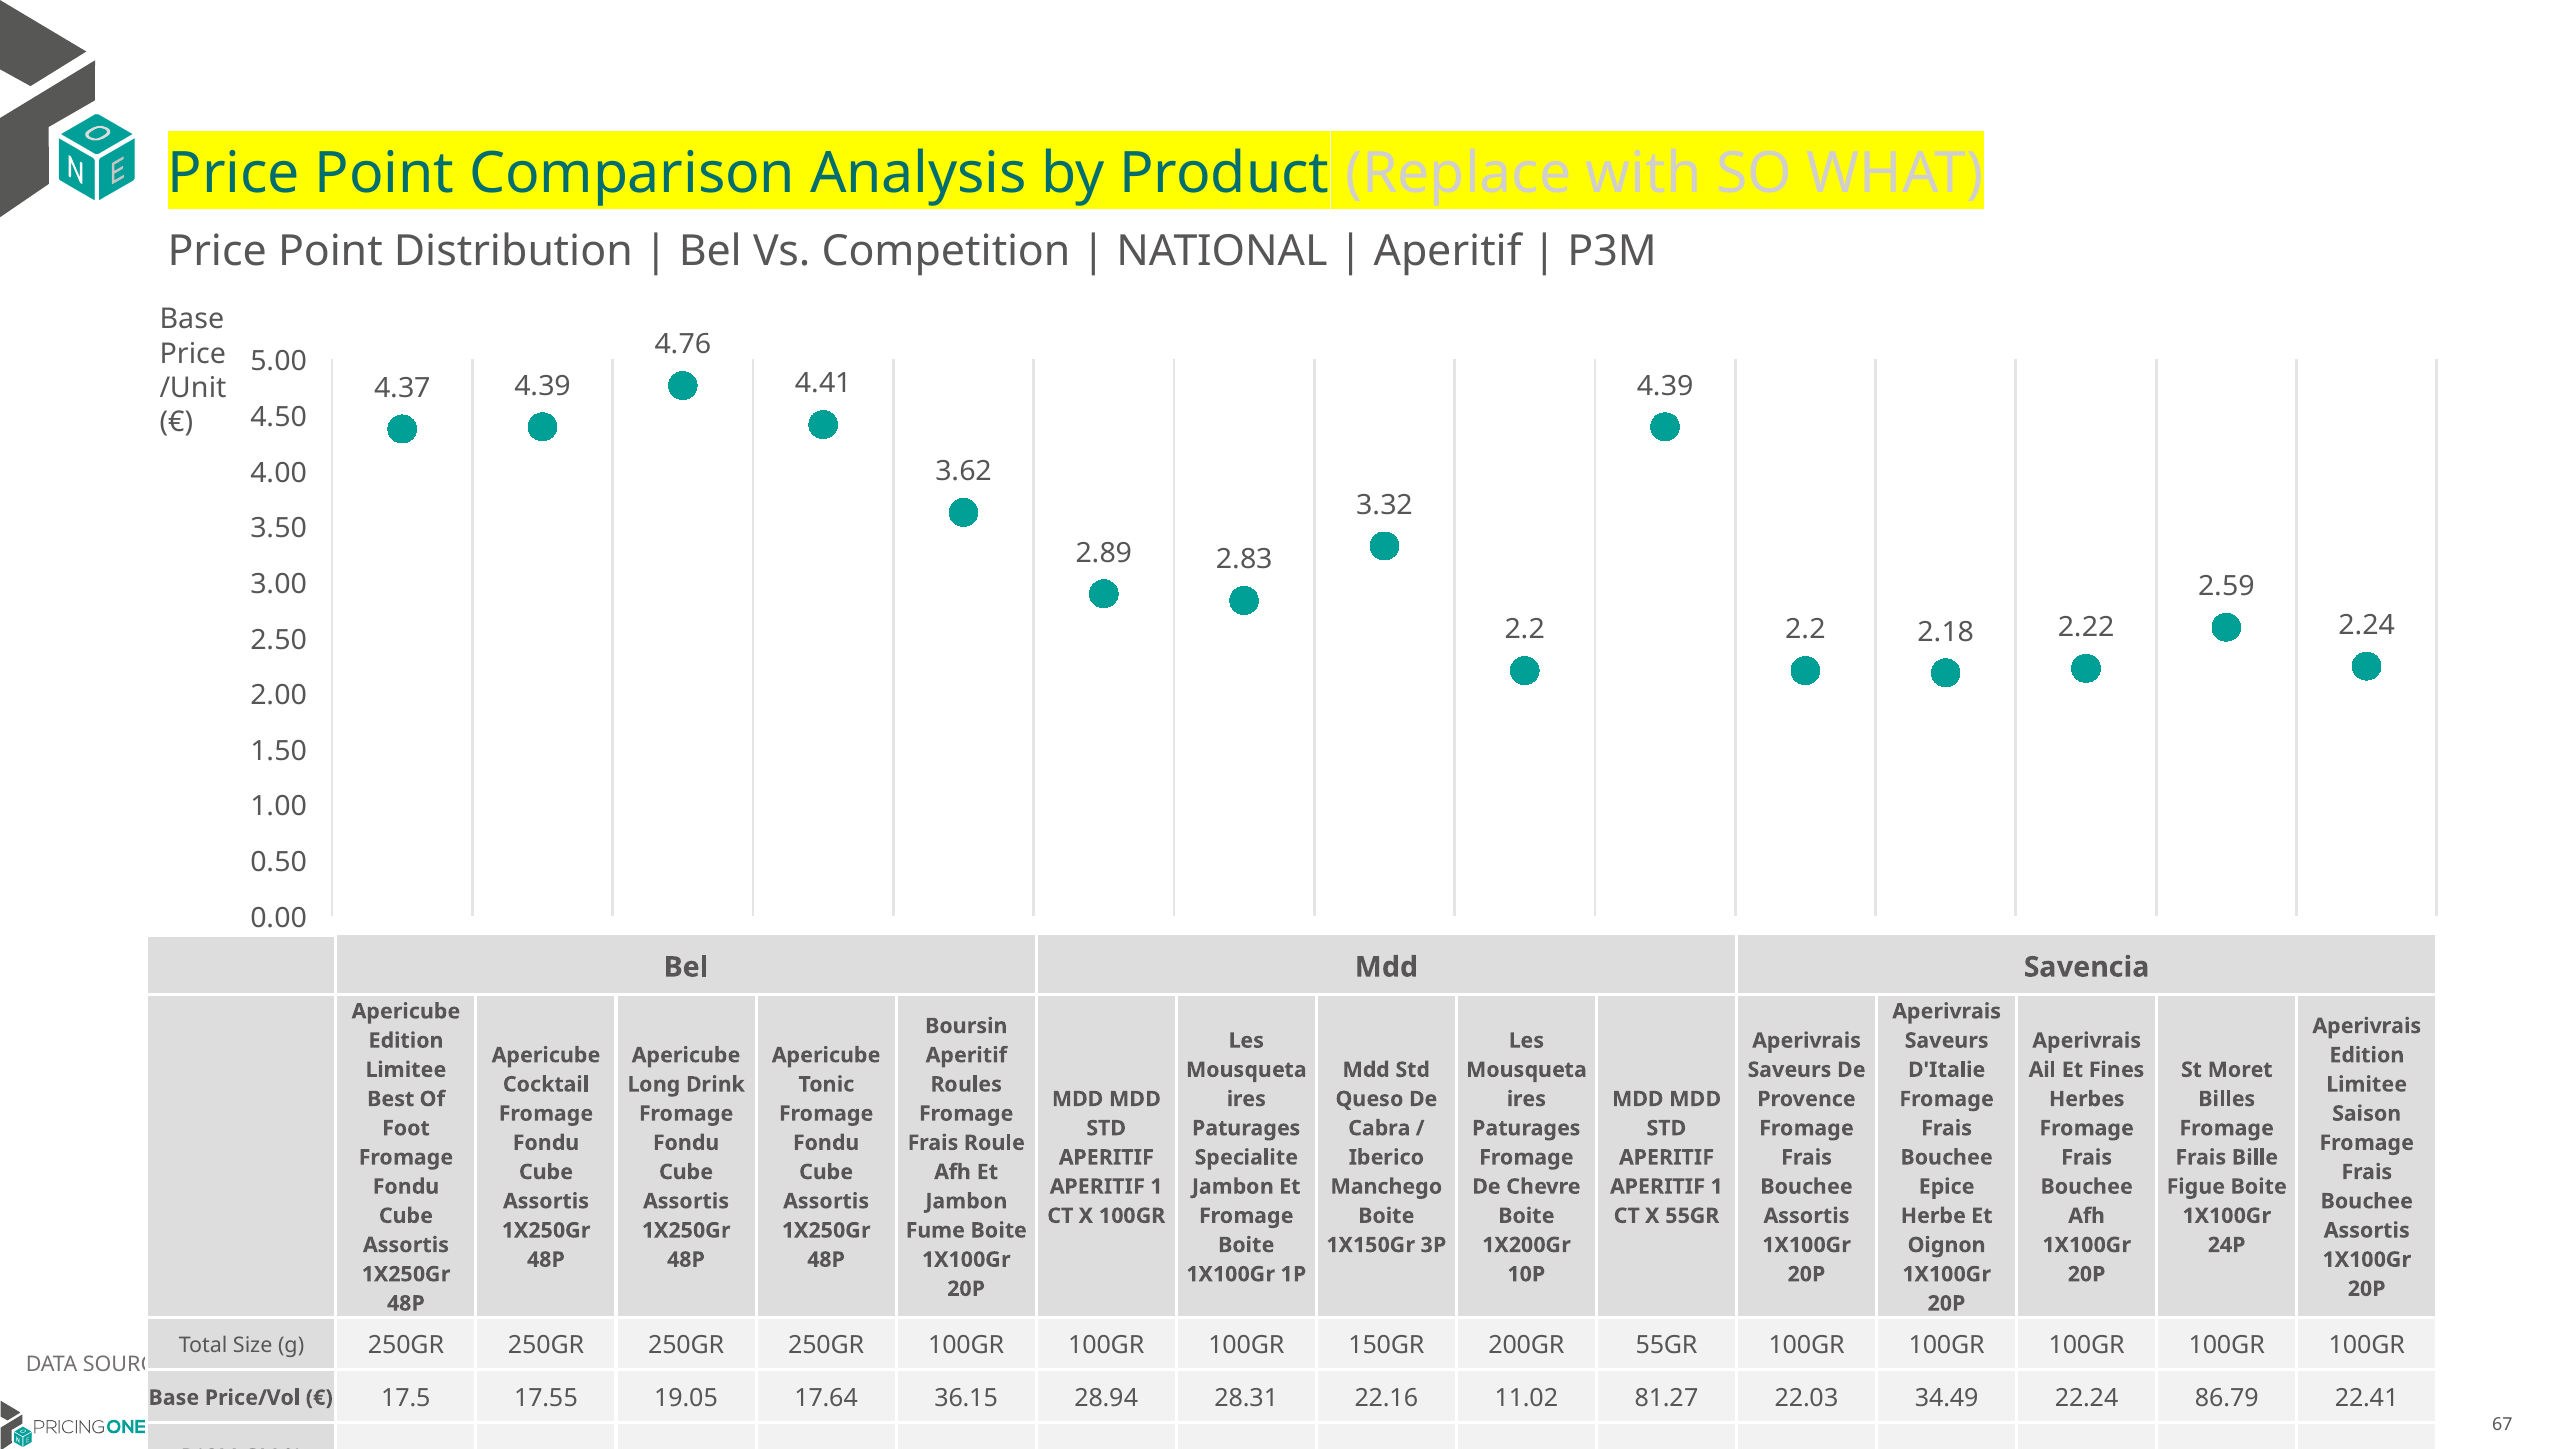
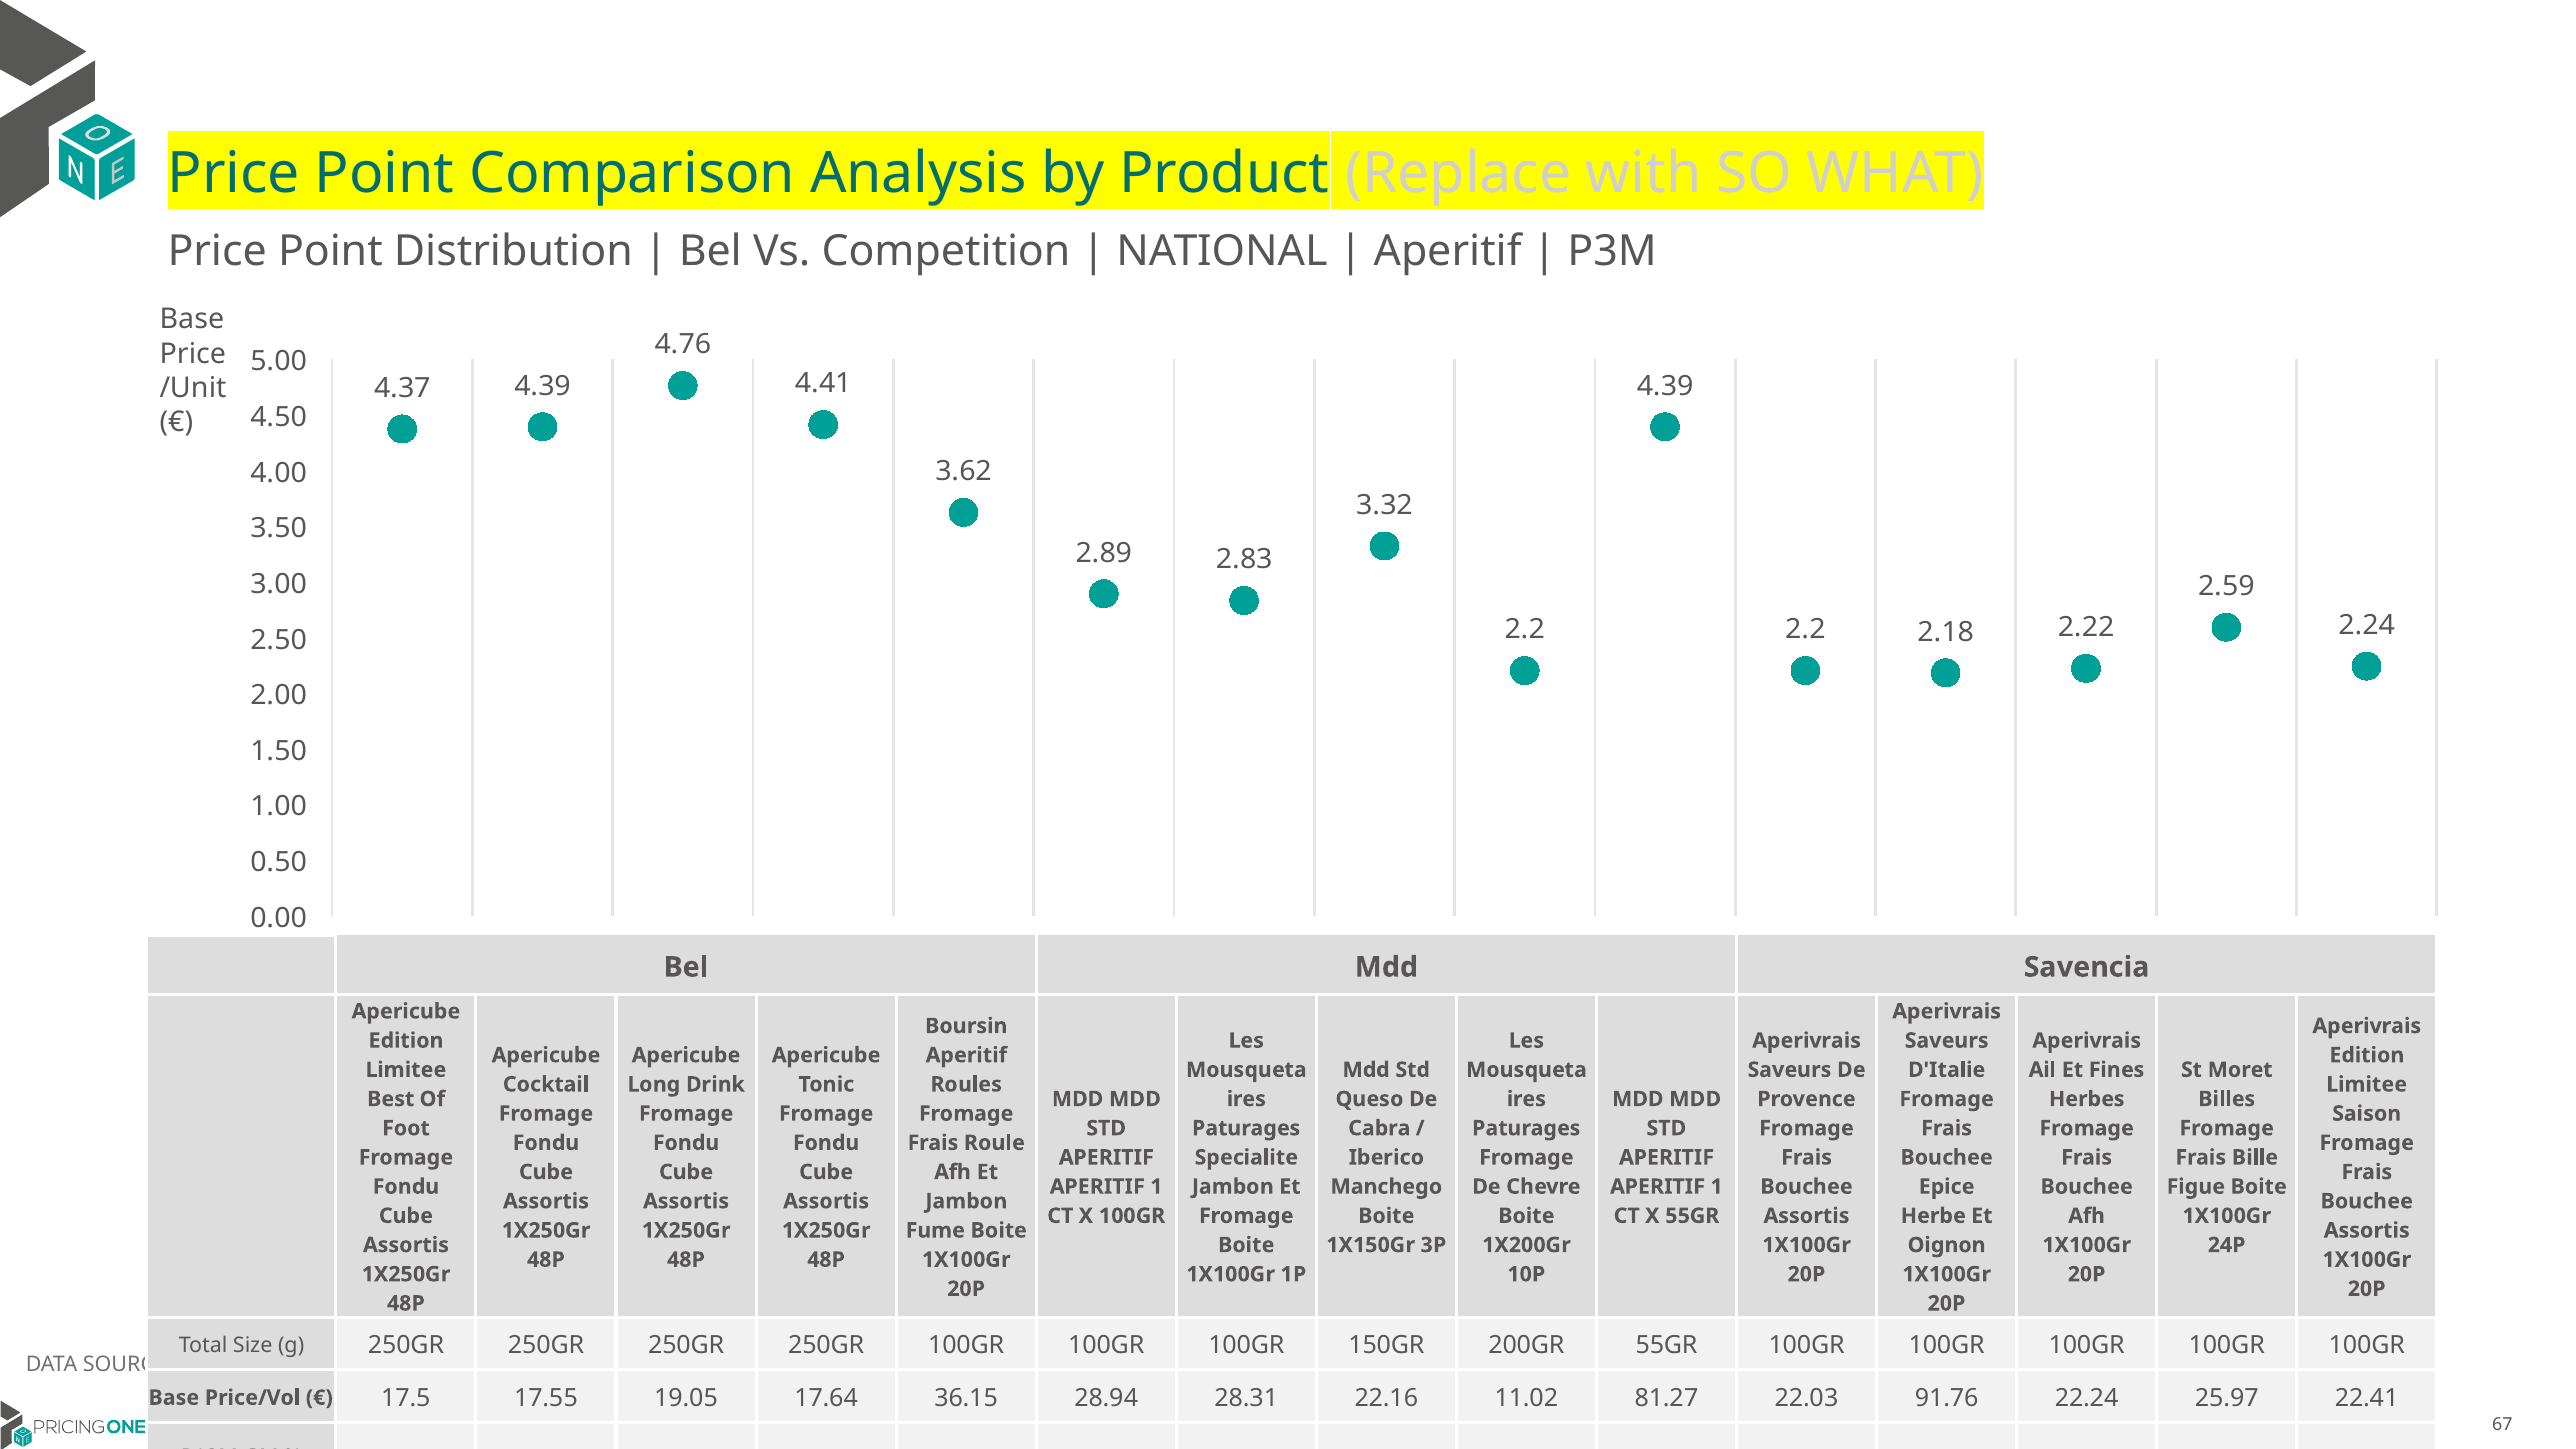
34.49: 34.49 -> 91.76
86.79: 86.79 -> 25.97
